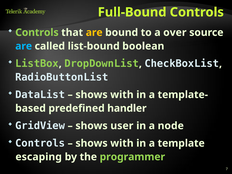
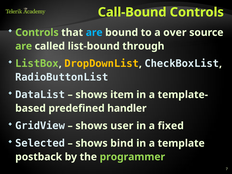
Full-Bound: Full-Bound -> Call-Bound
are at (94, 32) colour: yellow -> light blue
are at (24, 46) colour: light blue -> light green
boolean: boolean -> through
DropDownList colour: light green -> yellow
with at (122, 95): with -> item
node: node -> fixed
Controls at (40, 143): Controls -> Selected
with at (122, 143): with -> bind
escaping: escaping -> postback
